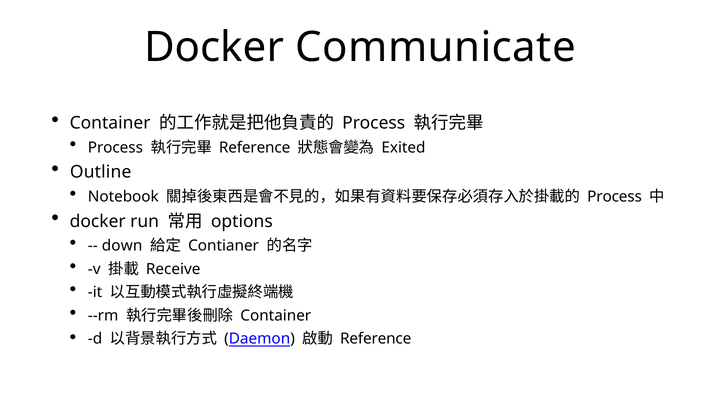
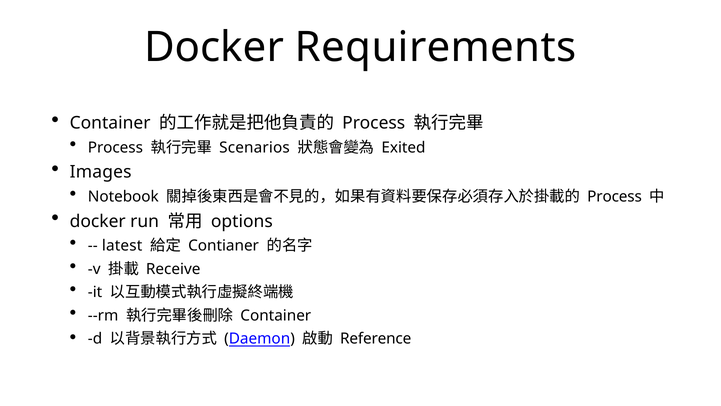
Communicate: Communicate -> Requirements
Reference at (255, 147): Reference -> Scenarios
Outline: Outline -> Images
down: down -> latest
